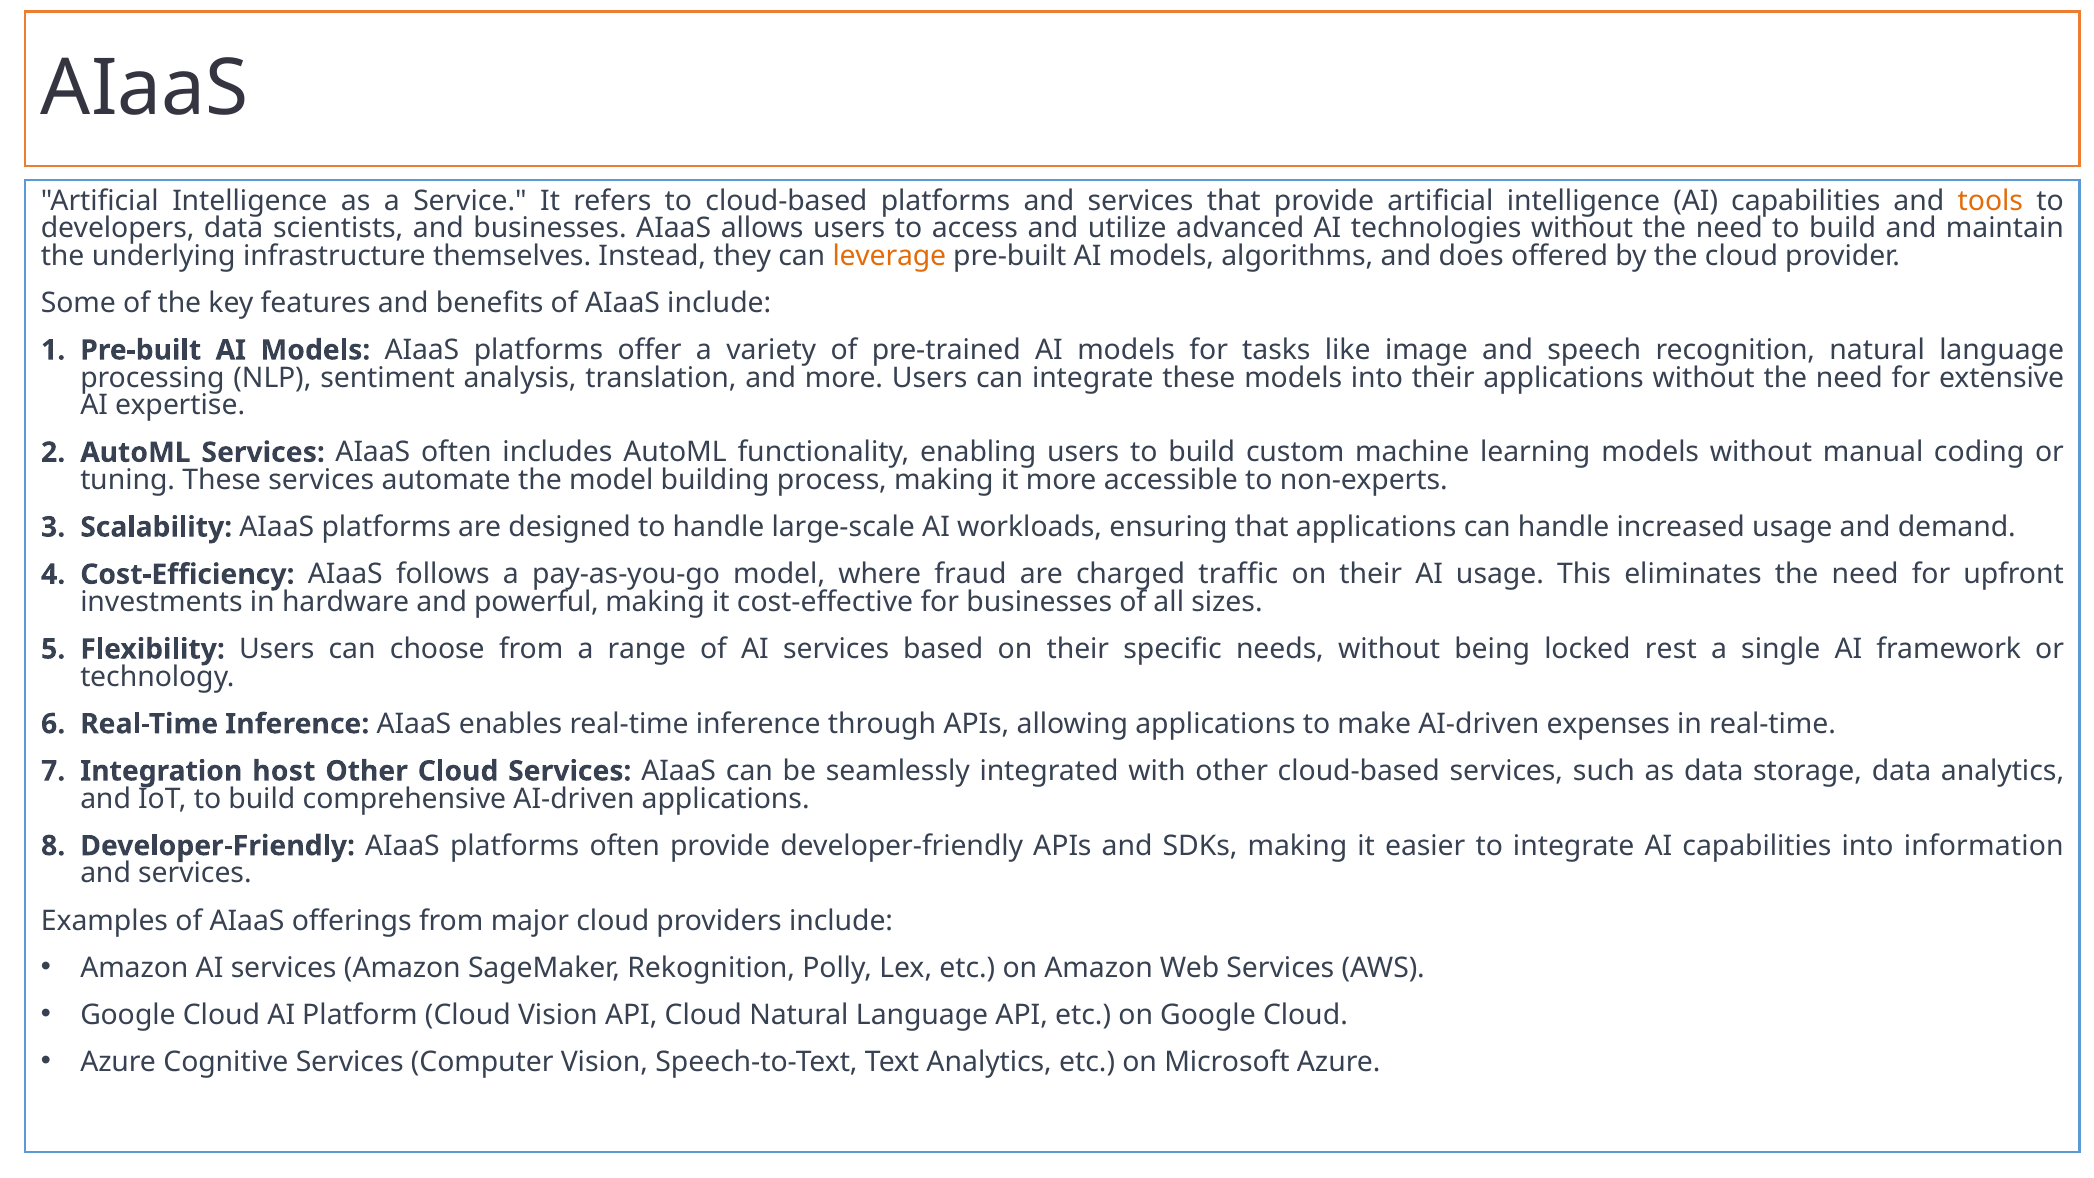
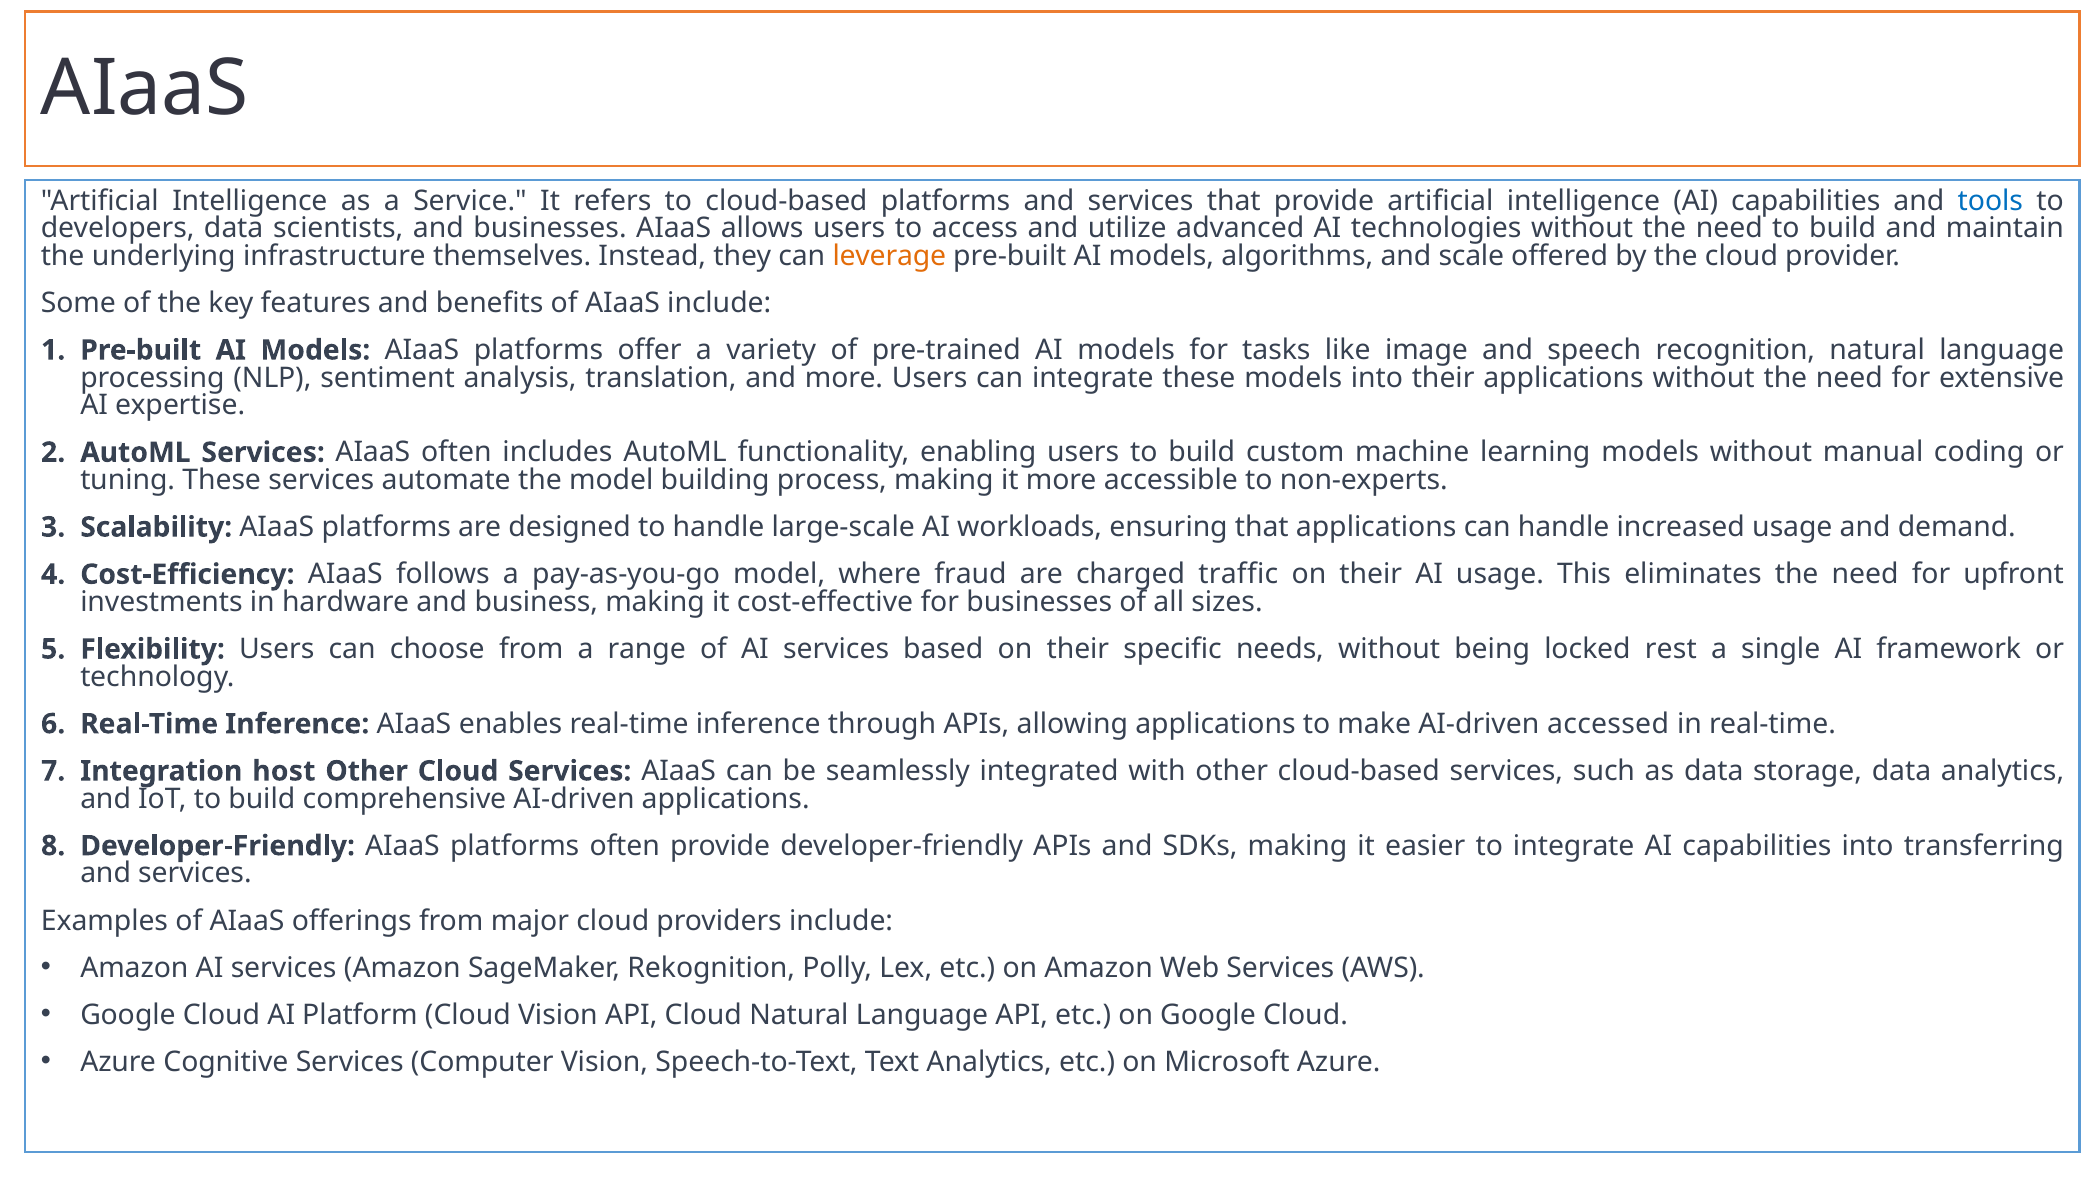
tools colour: orange -> blue
does: does -> scale
powerful: powerful -> business
expenses: expenses -> accessed
information: information -> transferring
